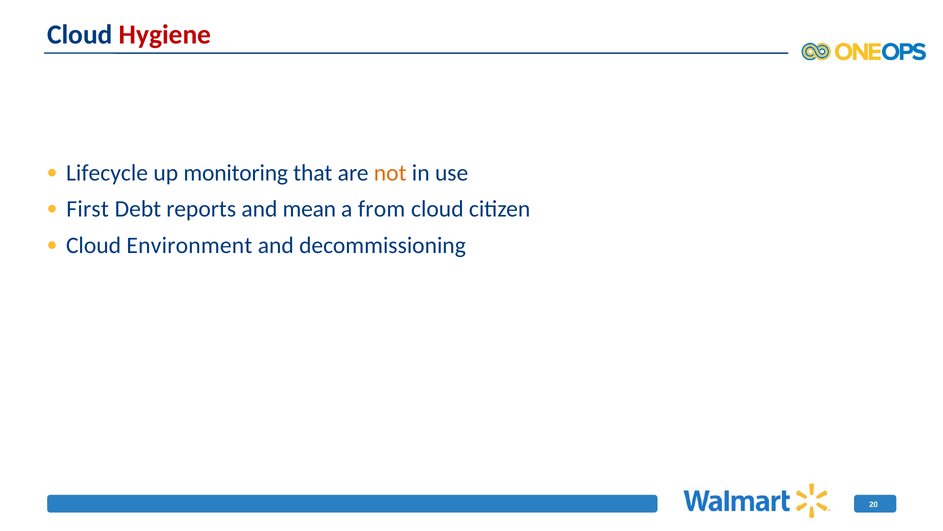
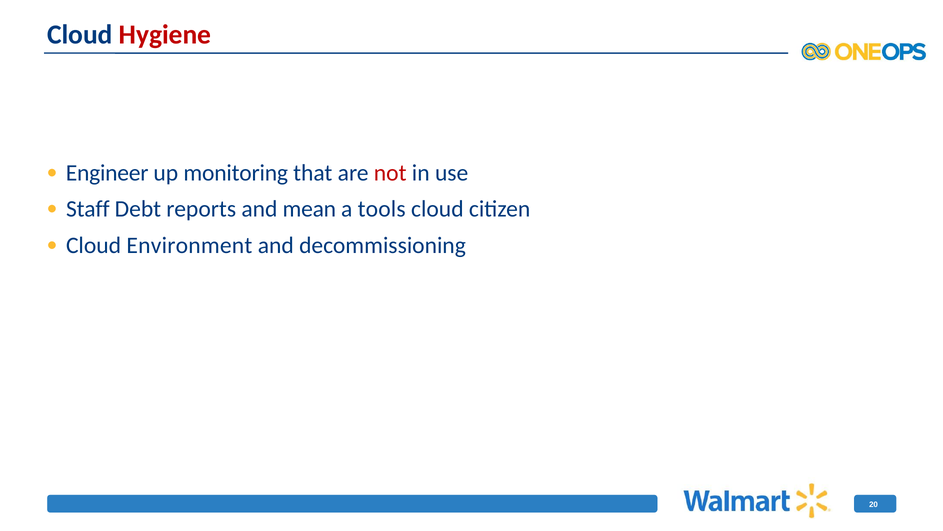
Lifecycle: Lifecycle -> Engineer
not colour: orange -> red
First: First -> Staff
from: from -> tools
